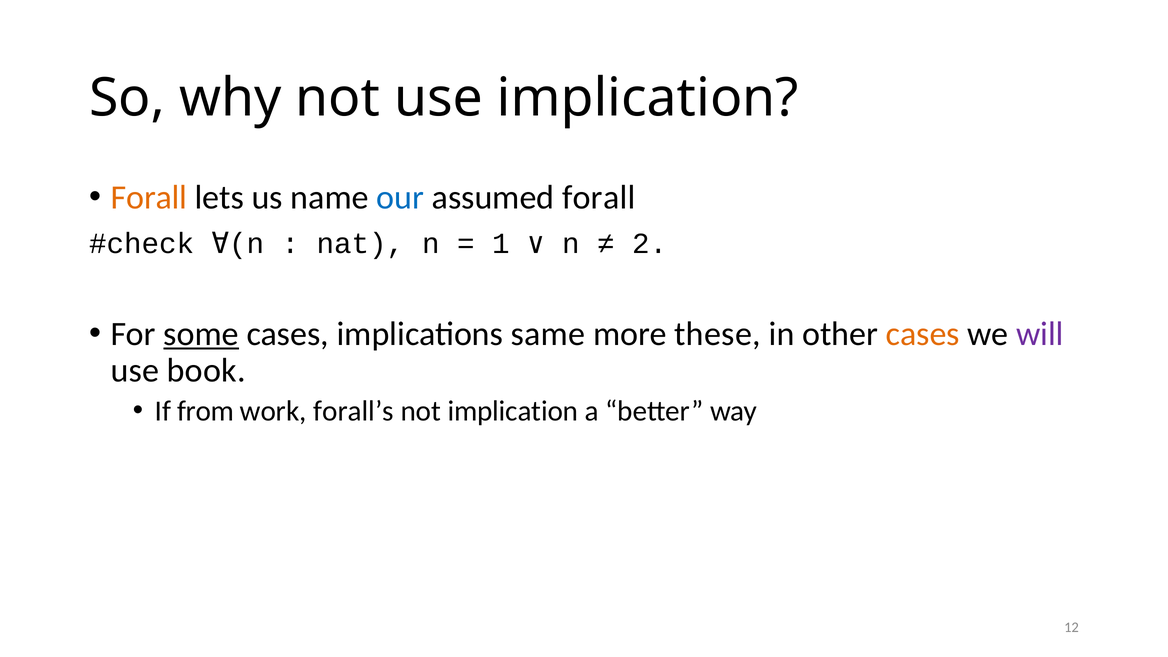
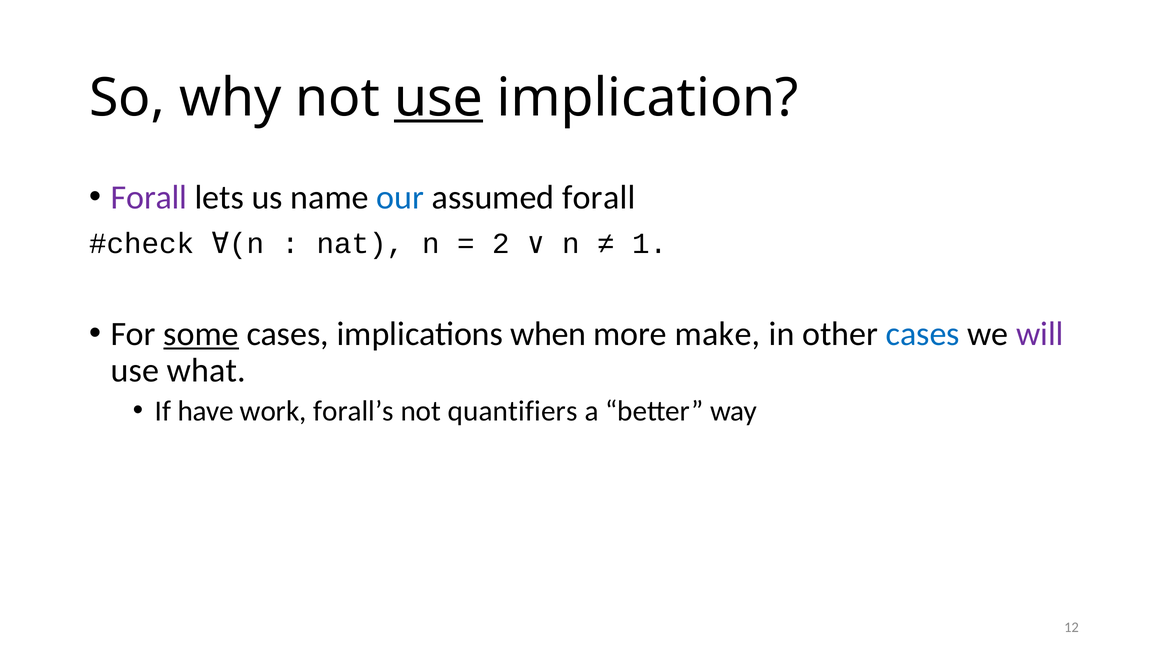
use at (438, 98) underline: none -> present
Forall at (149, 197) colour: orange -> purple
1: 1 -> 2
2: 2 -> 1
same: same -> when
these: these -> make
cases at (923, 334) colour: orange -> blue
book: book -> what
from: from -> have
not implication: implication -> quantifiers
